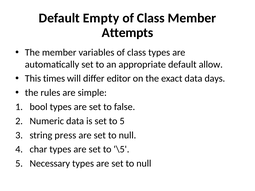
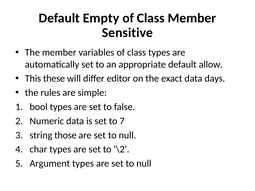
Attempts: Attempts -> Sensitive
times: times -> these
to 5: 5 -> 7
press: press -> those
\5: \5 -> \2
Necessary: Necessary -> Argument
